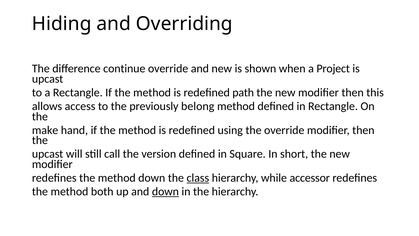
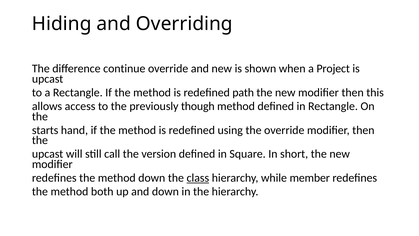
belong: belong -> though
make: make -> starts
accessor: accessor -> member
down at (165, 191) underline: present -> none
